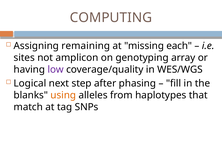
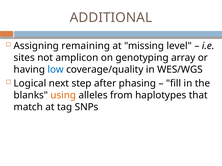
COMPUTING: COMPUTING -> ADDITIONAL
each: each -> level
low colour: purple -> blue
